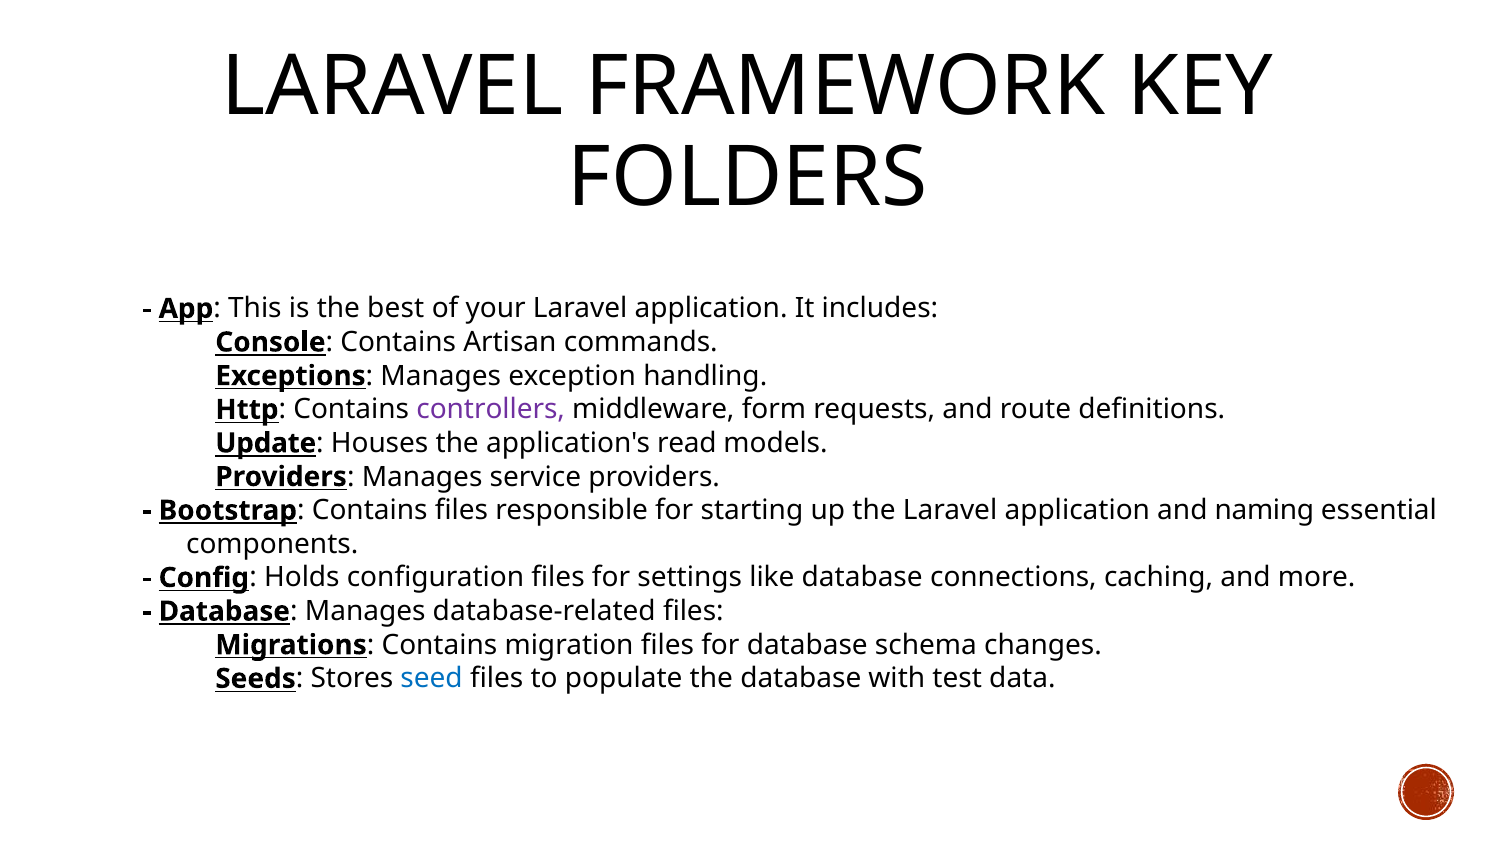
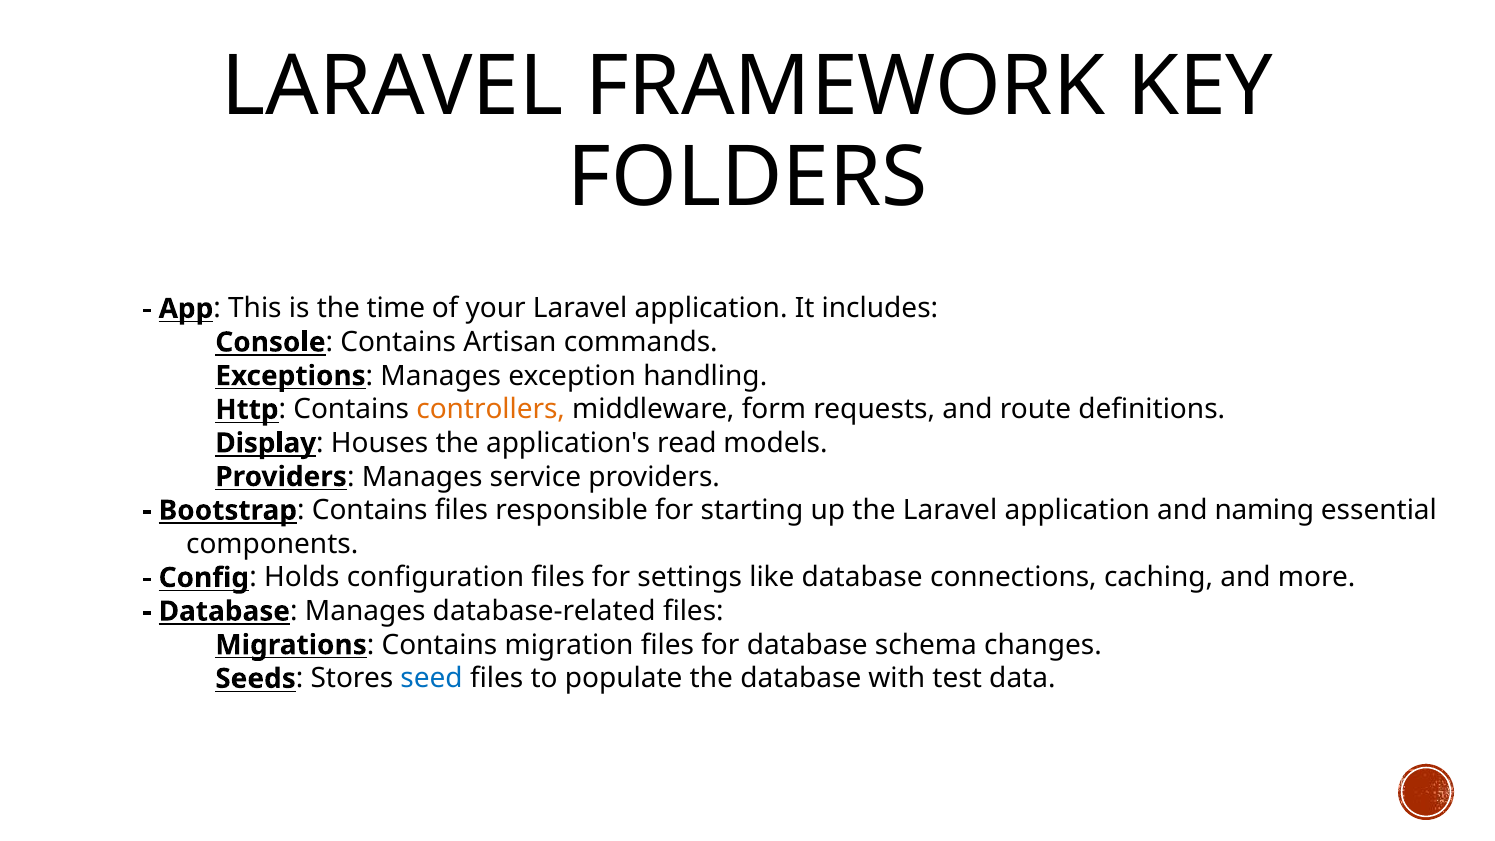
best: best -> time
controllers colour: purple -> orange
Update: Update -> Display
